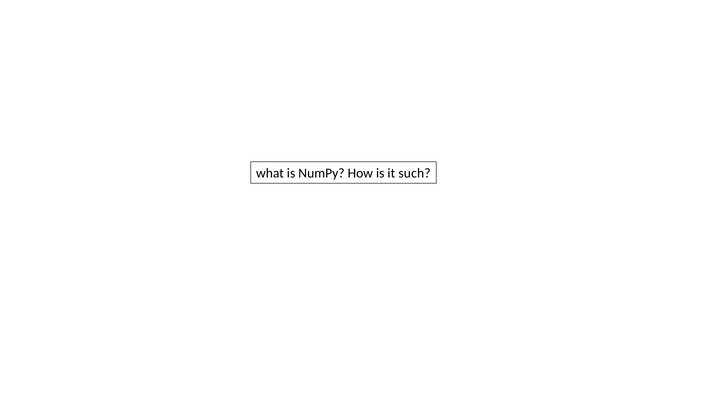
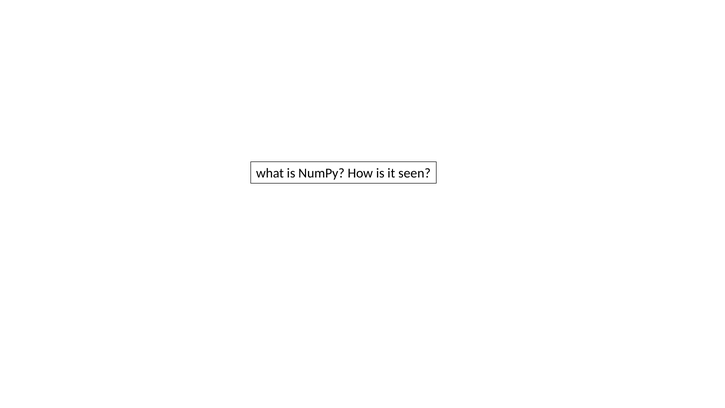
such: such -> seen
